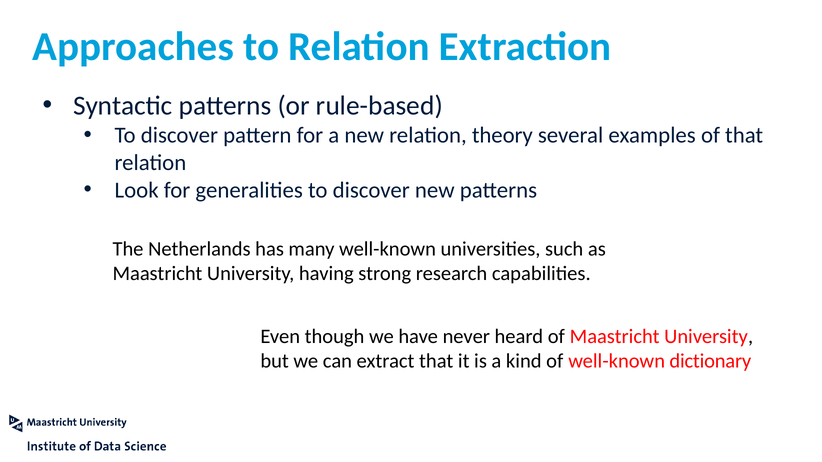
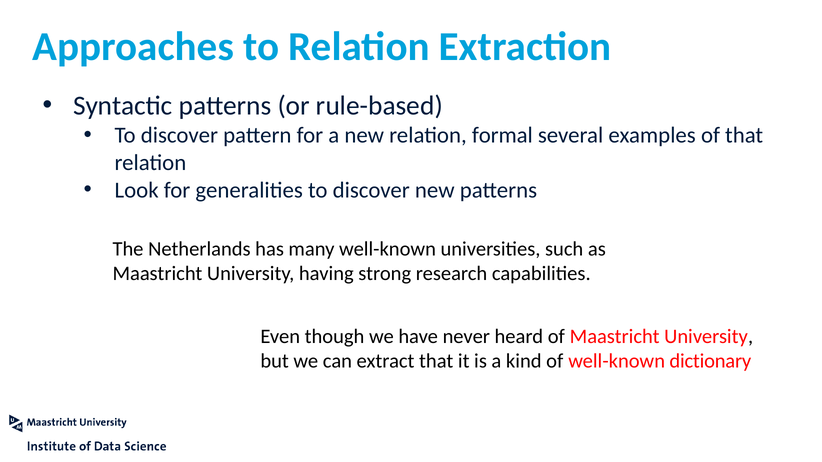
theory: theory -> formal
